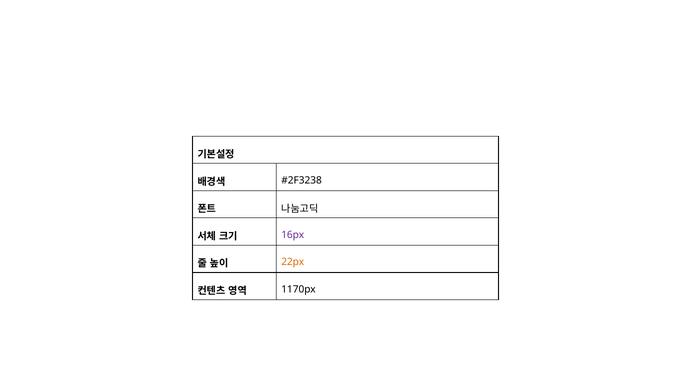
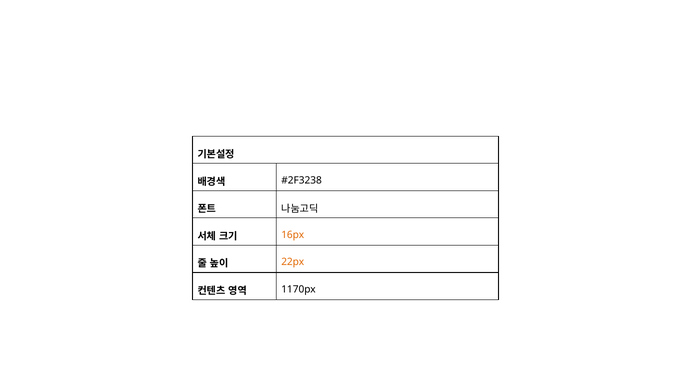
16px colour: purple -> orange
